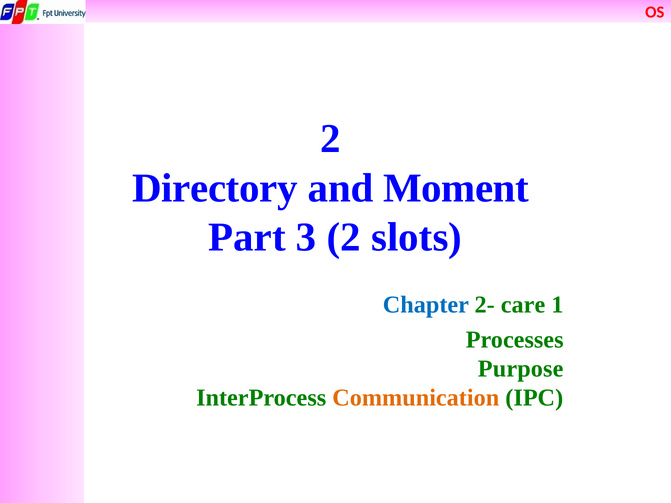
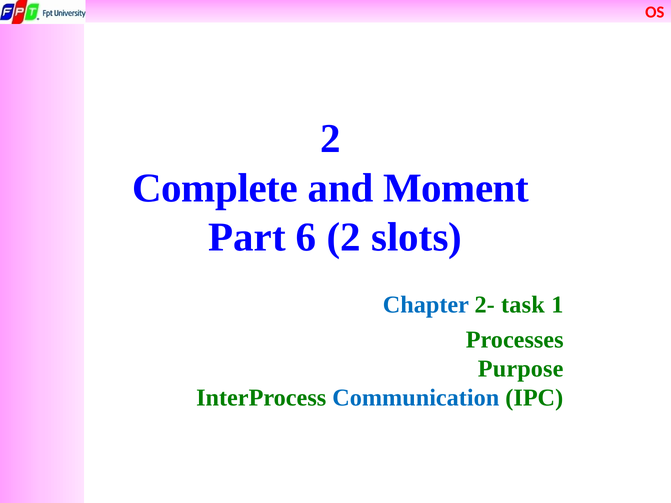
Directory: Directory -> Complete
3: 3 -> 6
care: care -> task
Communication colour: orange -> blue
